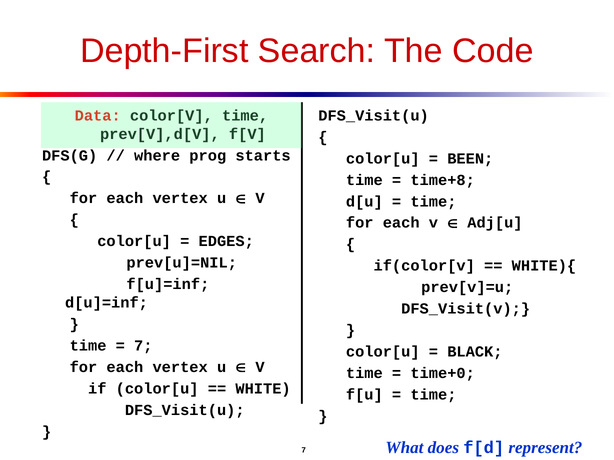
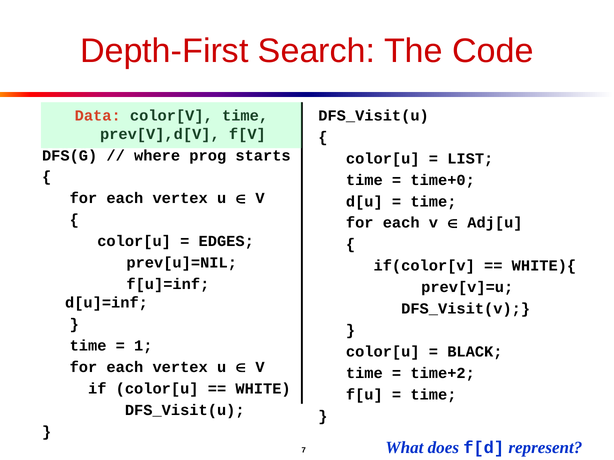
BEEN: BEEN -> LIST
time+8: time+8 -> time+0
7 at (143, 346): 7 -> 1
time+0: time+0 -> time+2
